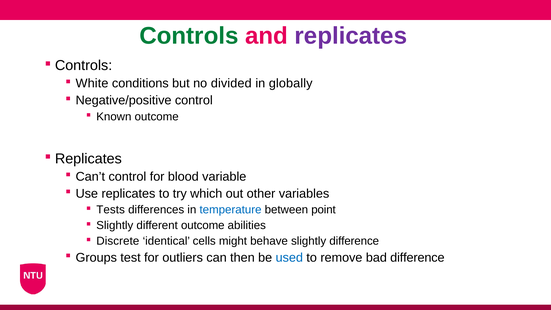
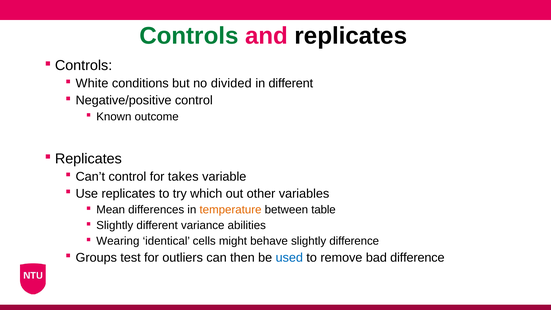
replicates at (351, 36) colour: purple -> black
in globally: globally -> different
blood: blood -> takes
Tests: Tests -> Mean
temperature colour: blue -> orange
point: point -> table
different outcome: outcome -> variance
Discrete: Discrete -> Wearing
